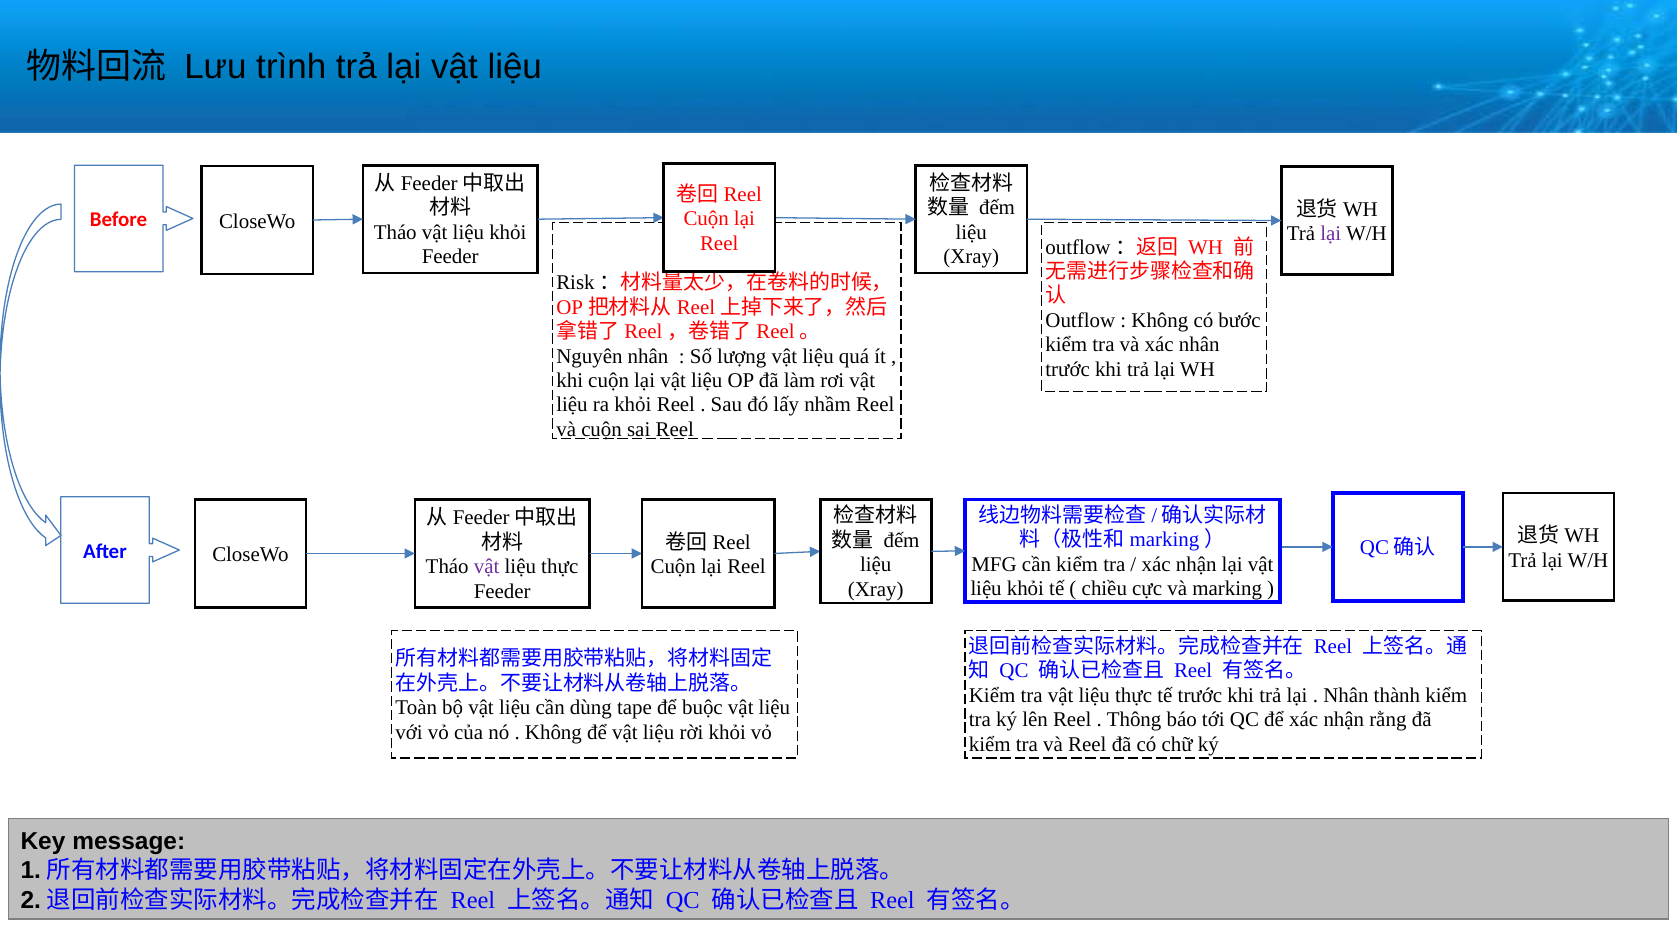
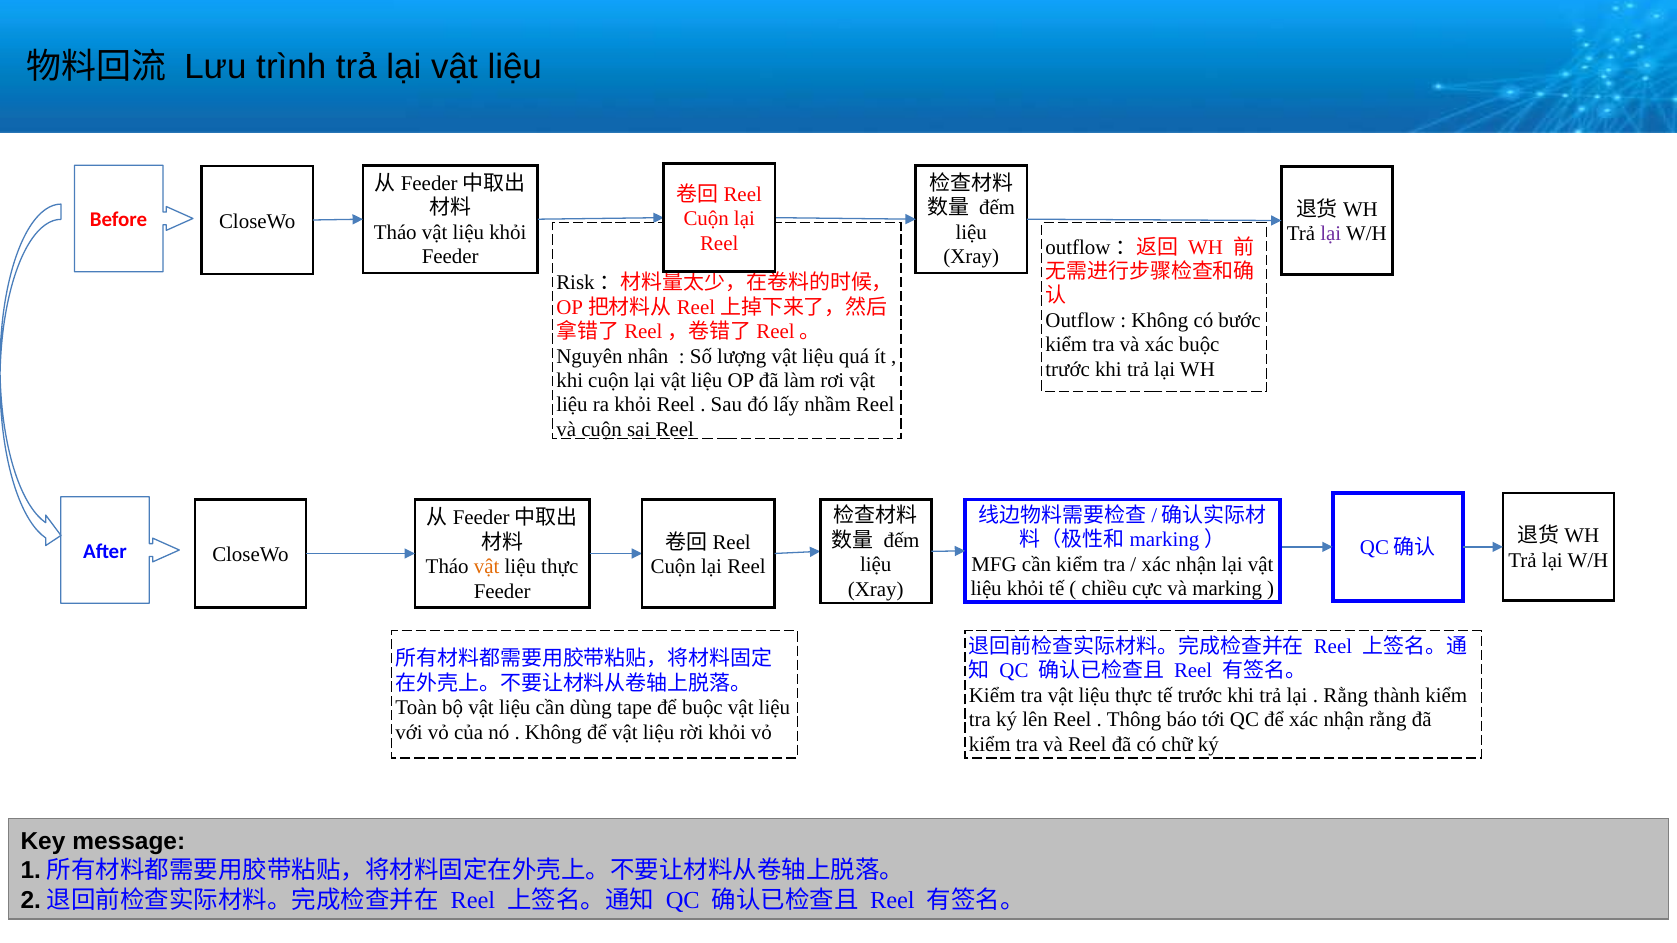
xác nhân: nhân -> buộc
vật at (487, 567) colour: purple -> orange
Nhân at (1346, 696): Nhân -> Rằng
